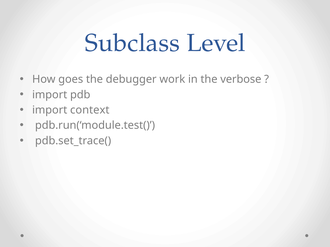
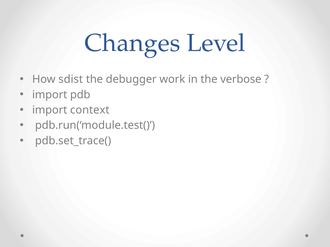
Subclass: Subclass -> Changes
goes: goes -> sdist
